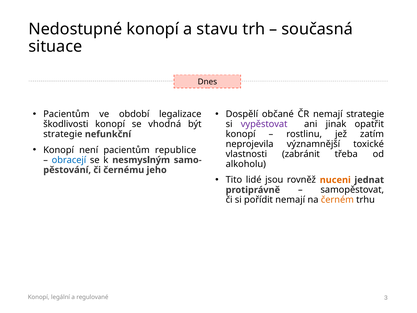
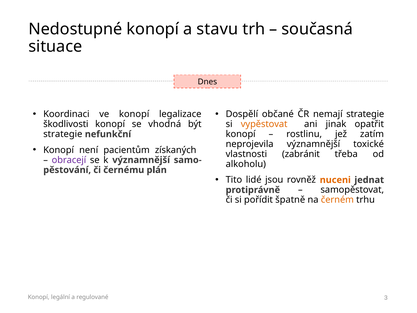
Pacientům at (66, 114): Pacientům -> Koordinaci
ve období: období -> konopí
vypěstovat colour: purple -> orange
republice: republice -> získaných
obracejí colour: blue -> purple
k nesmyslným: nesmyslným -> významnější
jeho: jeho -> plán
pořídit nemají: nemají -> špatně
